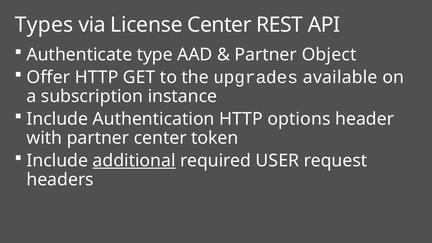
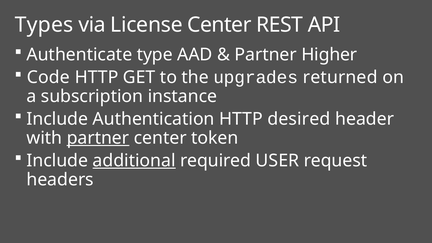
Object: Object -> Higher
Offer: Offer -> Code
available: available -> returned
options: options -> desired
partner at (98, 138) underline: none -> present
